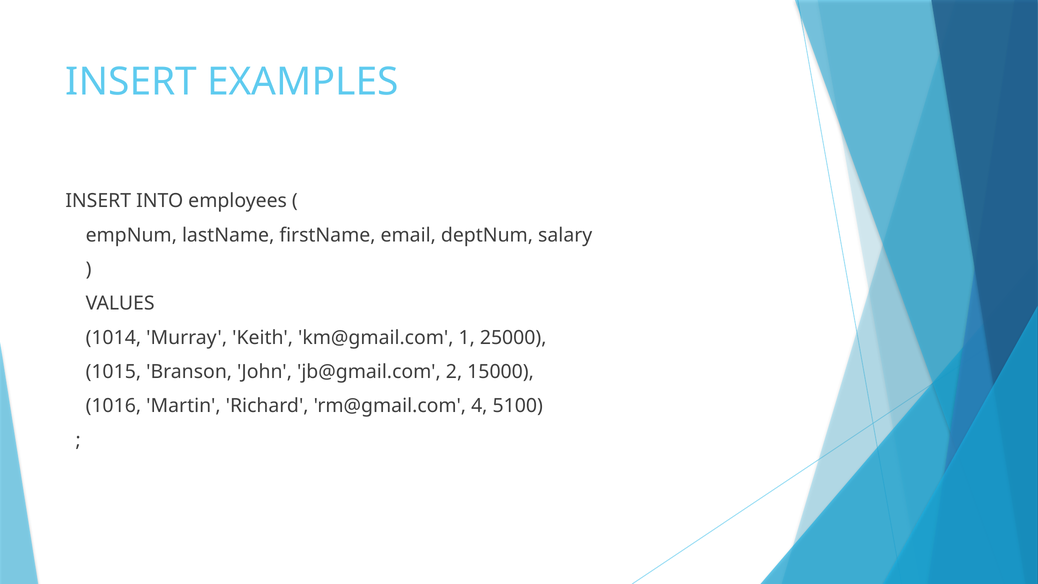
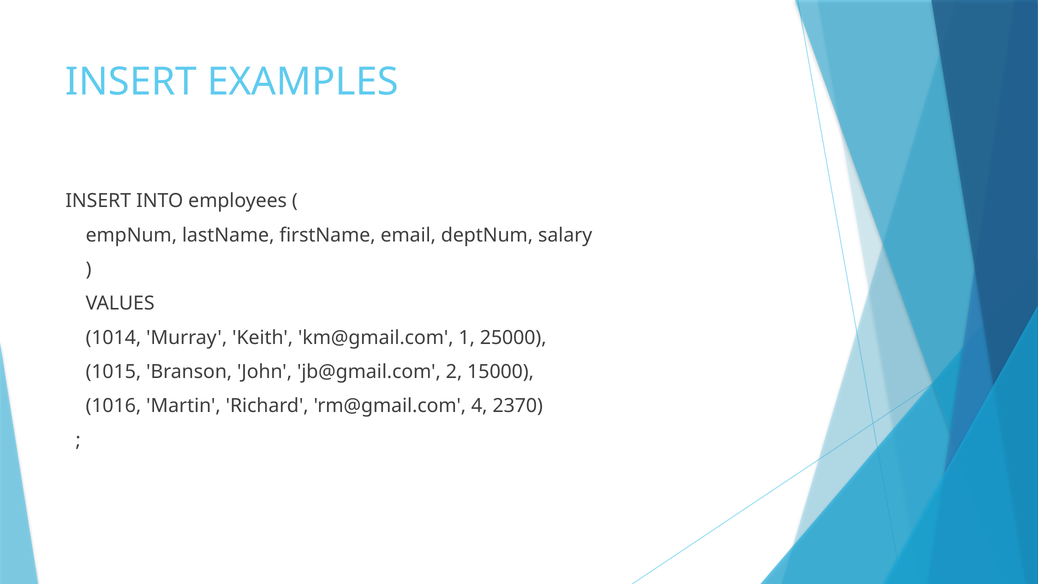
5100: 5100 -> 2370
